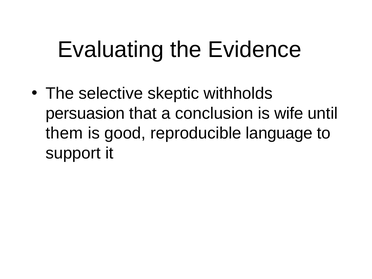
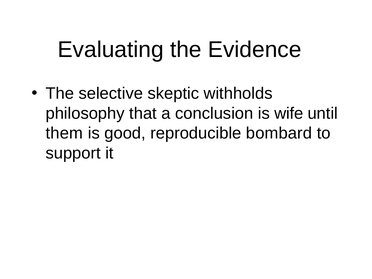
persuasion: persuasion -> philosophy
language: language -> bombard
